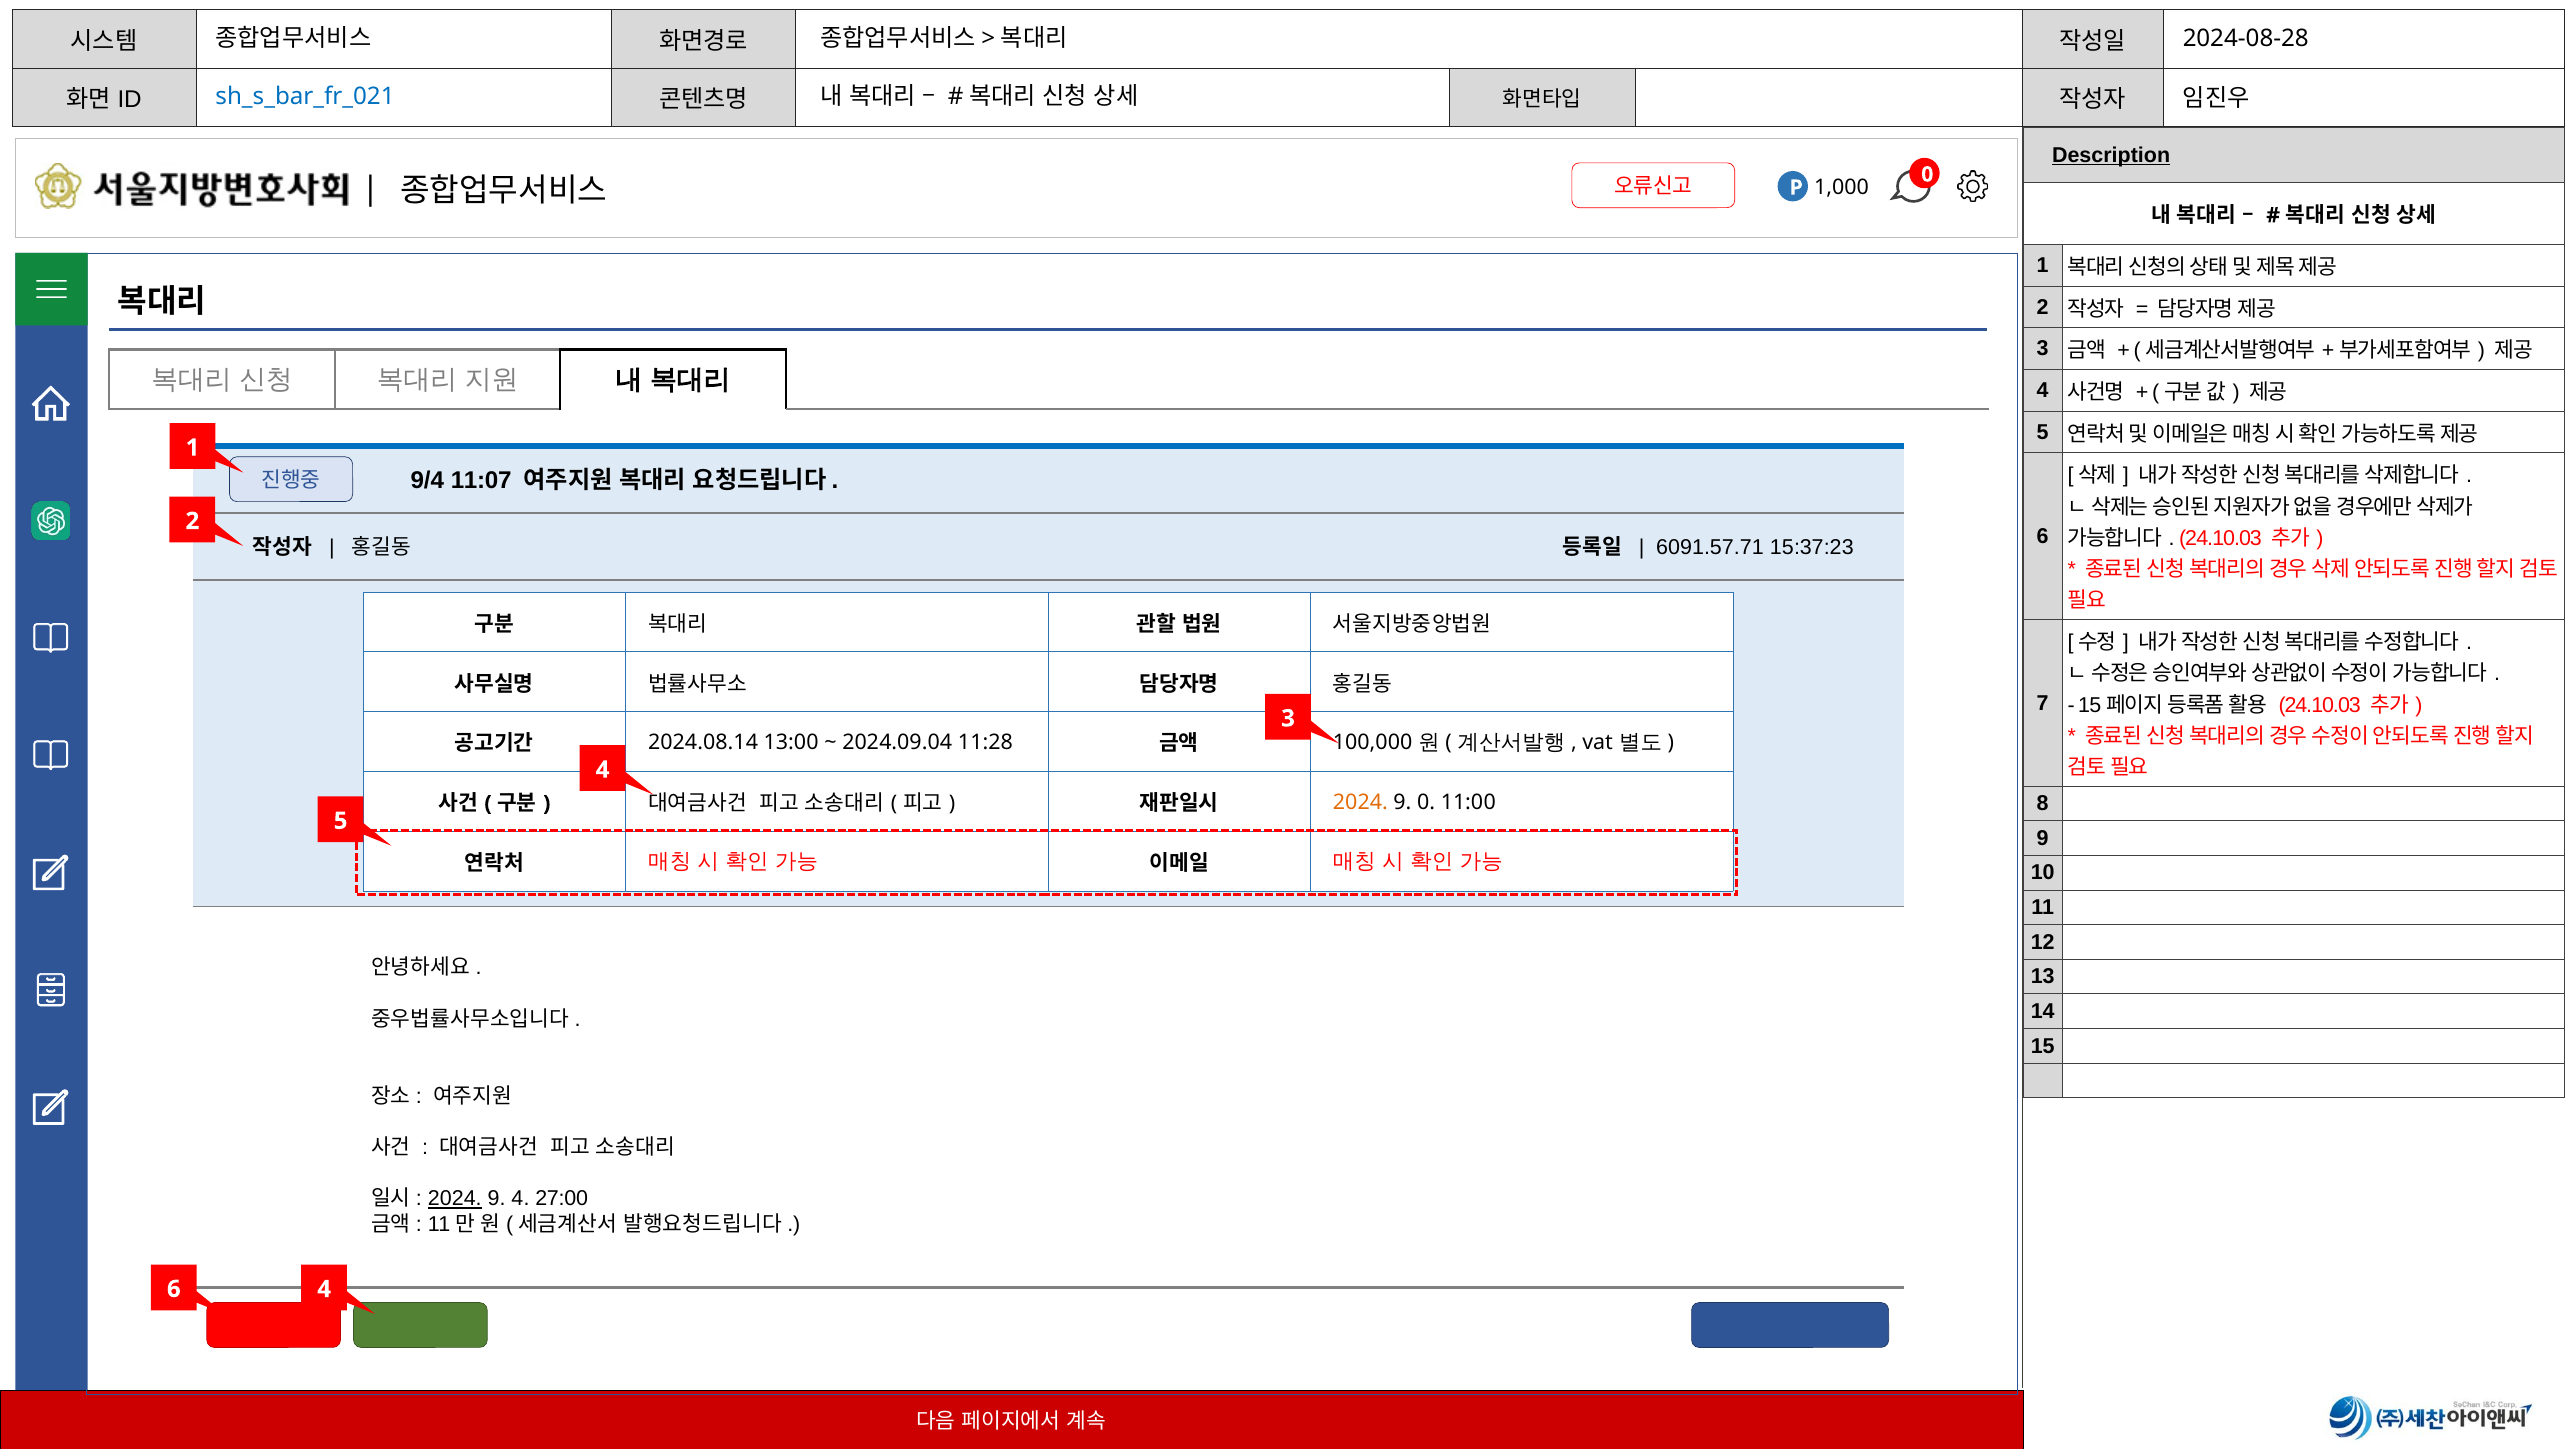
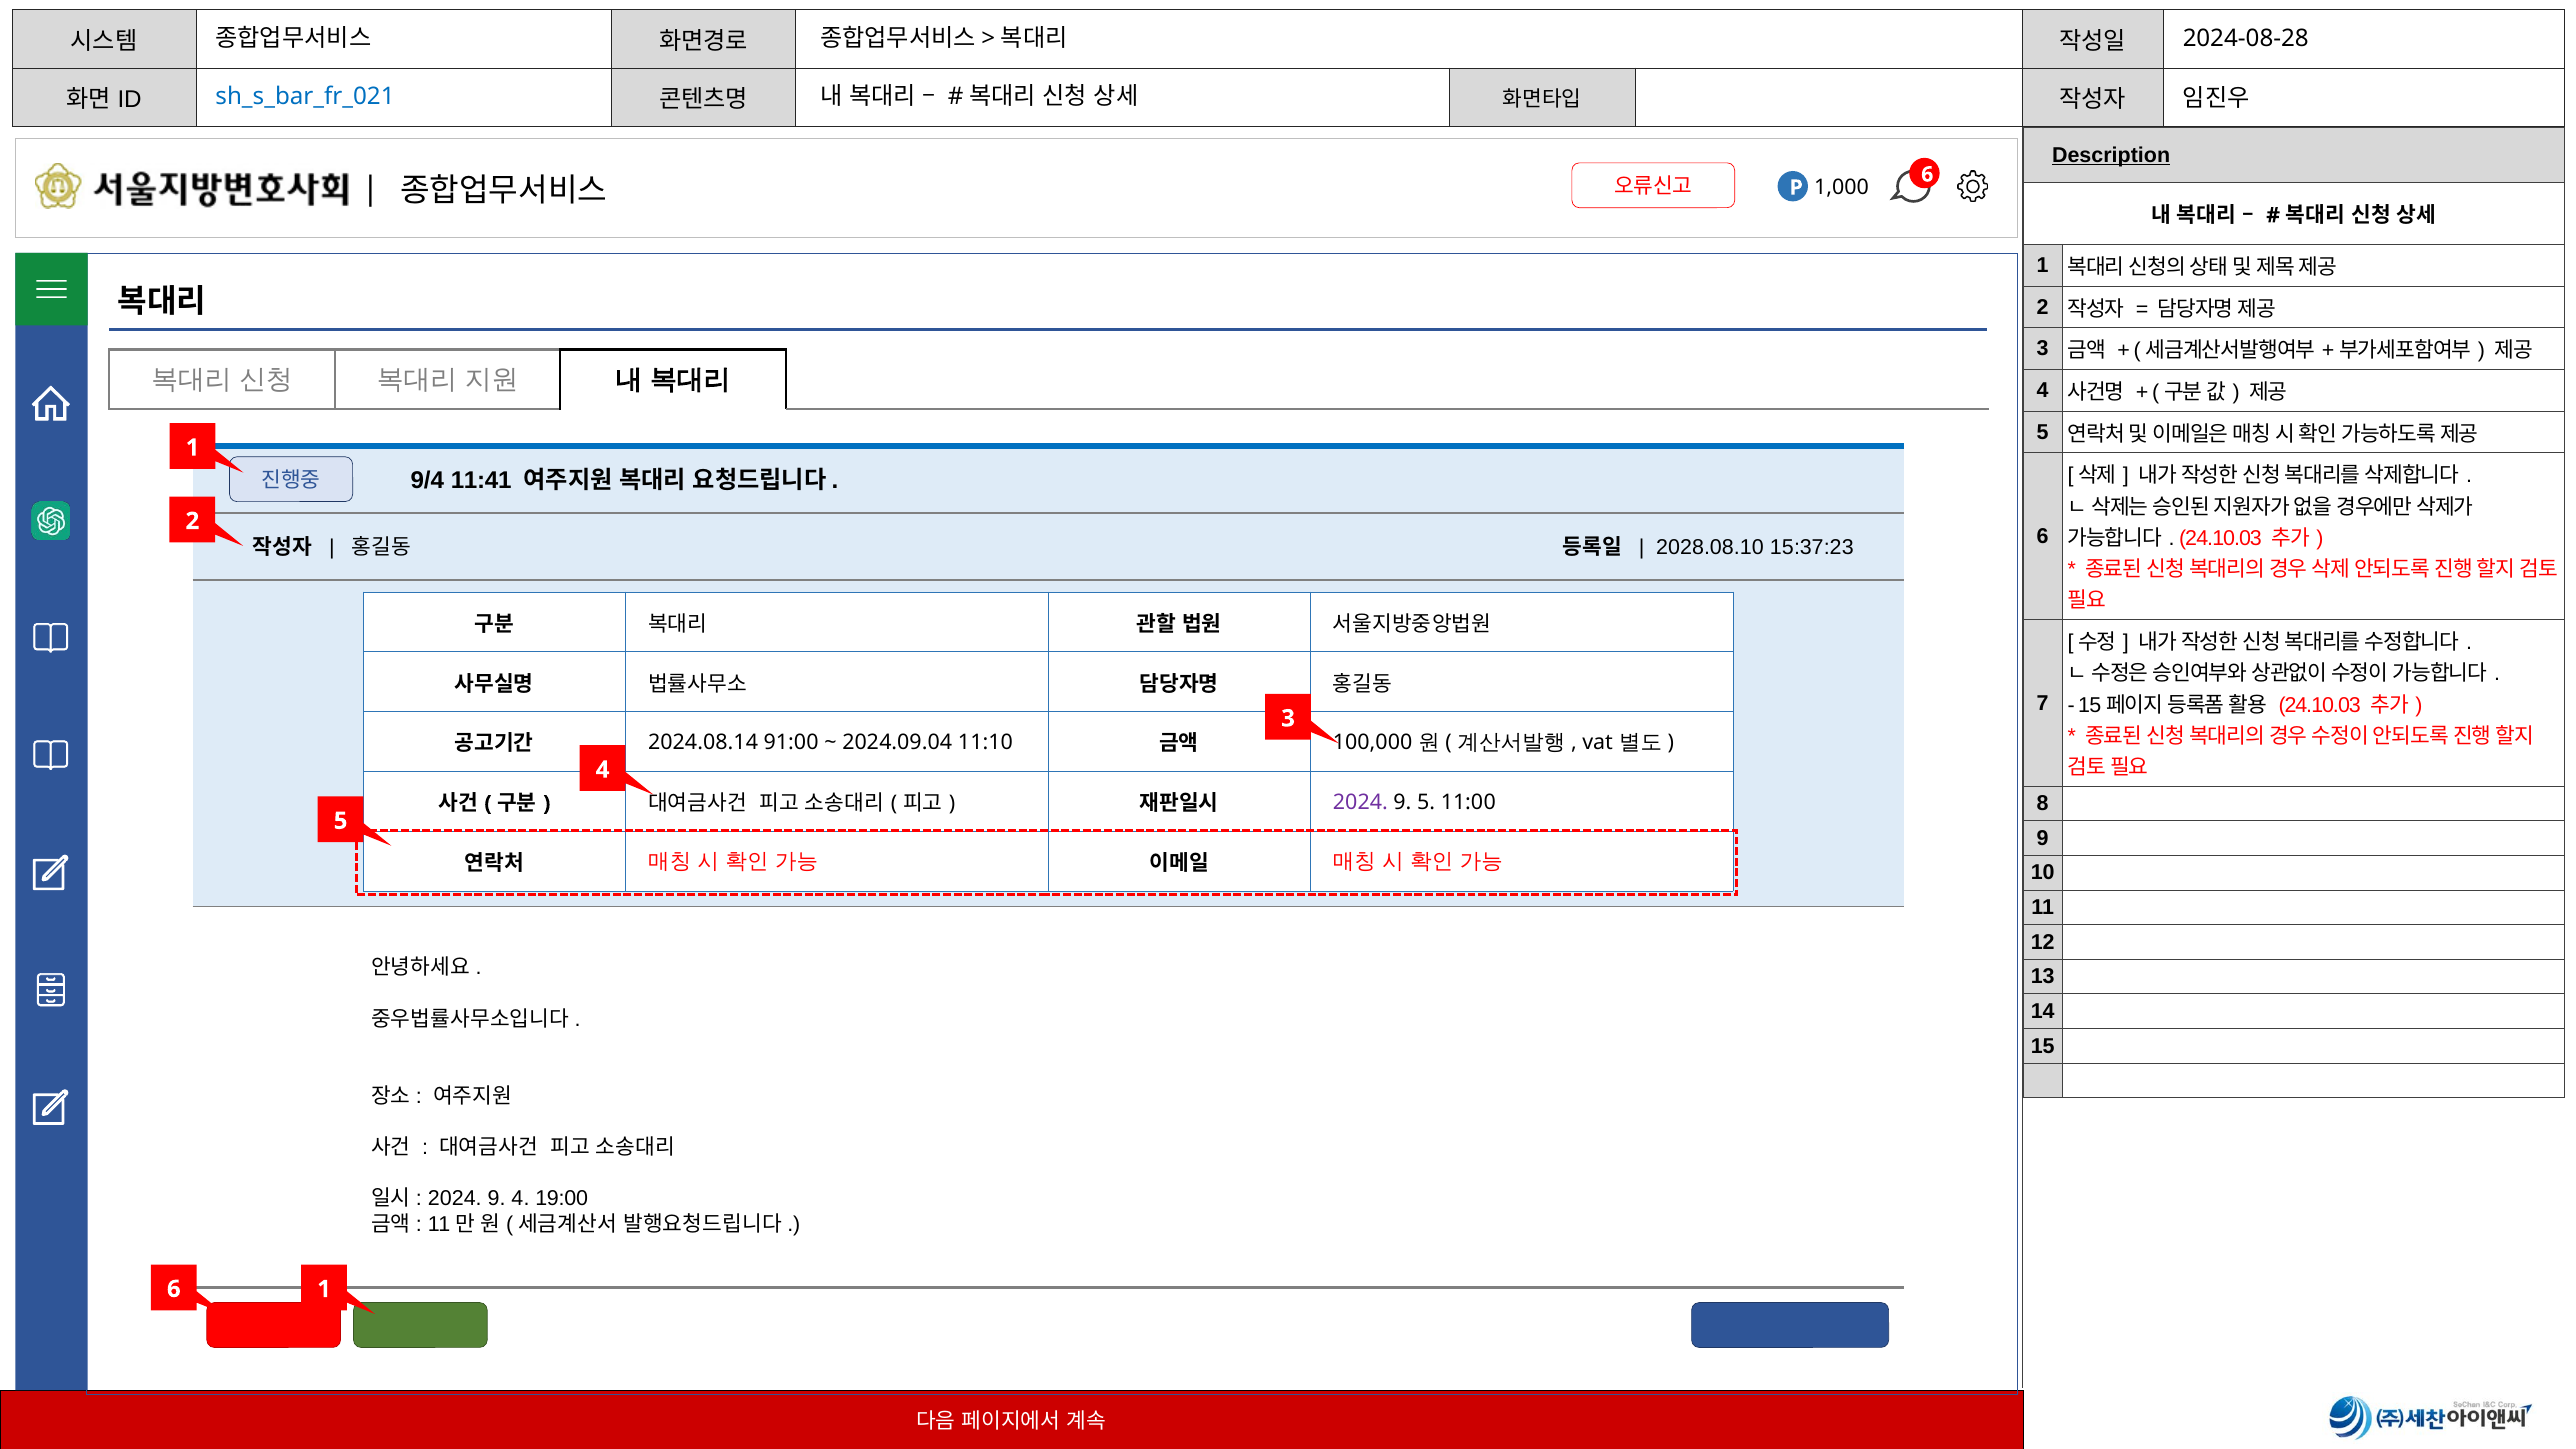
0 at (1927, 174): 0 -> 6
11:07: 11:07 -> 11:41
6091.57.71: 6091.57.71 -> 2028.08.10
13:00: 13:00 -> 91:00
11:28: 11:28 -> 11:10
2024 at (1360, 802) colour: orange -> purple
9 0: 0 -> 5
2024 at (455, 1199) underline: present -> none
27:00: 27:00 -> 19:00
6 4: 4 -> 1
